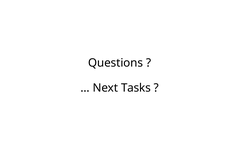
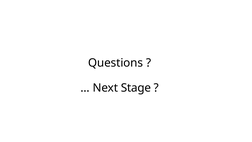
Tasks: Tasks -> Stage
